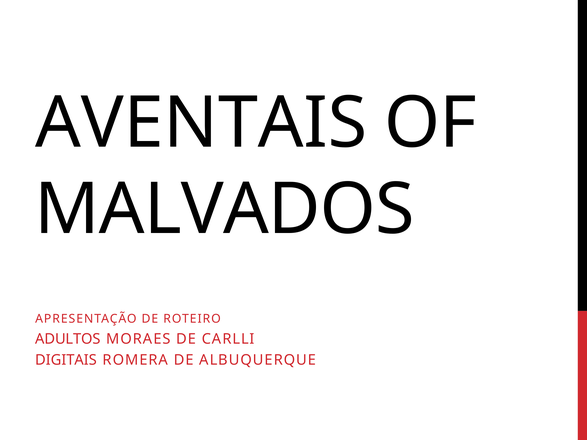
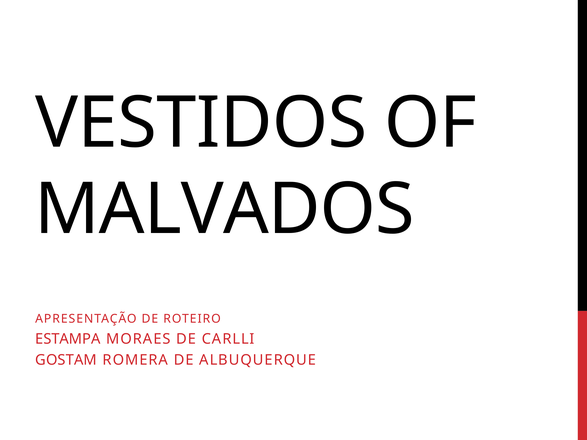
AVENTAIS: AVENTAIS -> VESTIDOS
ADULTOS: ADULTOS -> ESTAMPA
DIGITAIS: DIGITAIS -> GOSTAM
